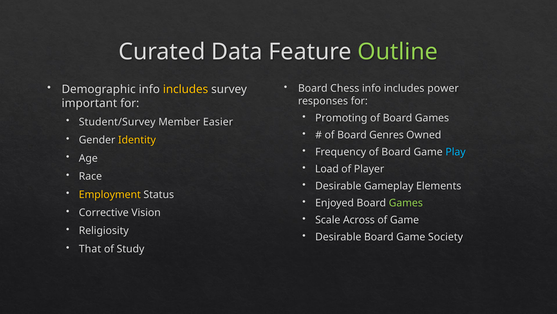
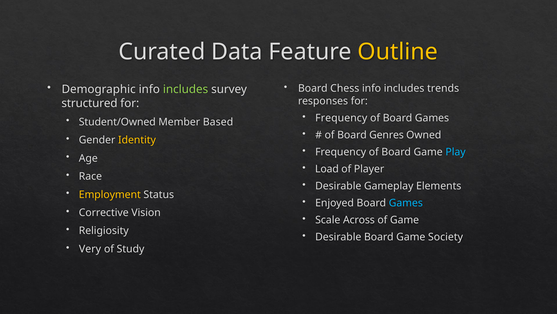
Outline colour: light green -> yellow
power: power -> trends
includes at (186, 89) colour: yellow -> light green
important: important -> structured
Promoting at (341, 118): Promoting -> Frequency
Student/Survey: Student/Survey -> Student/Owned
Easier: Easier -> Based
Games at (406, 203) colour: light green -> light blue
That: That -> Very
